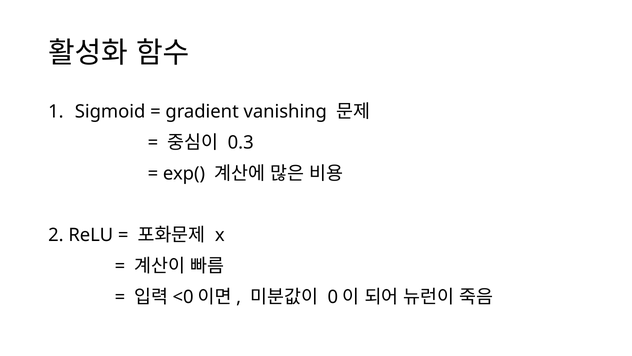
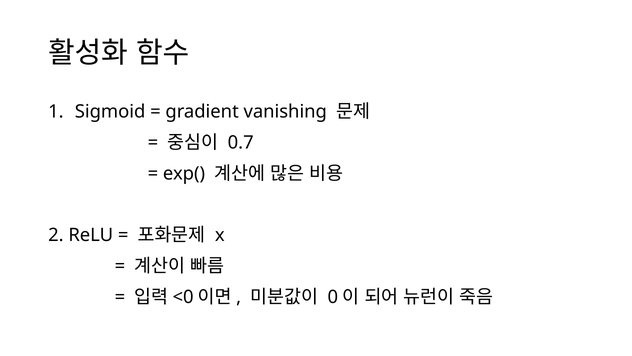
0.3: 0.3 -> 0.7
